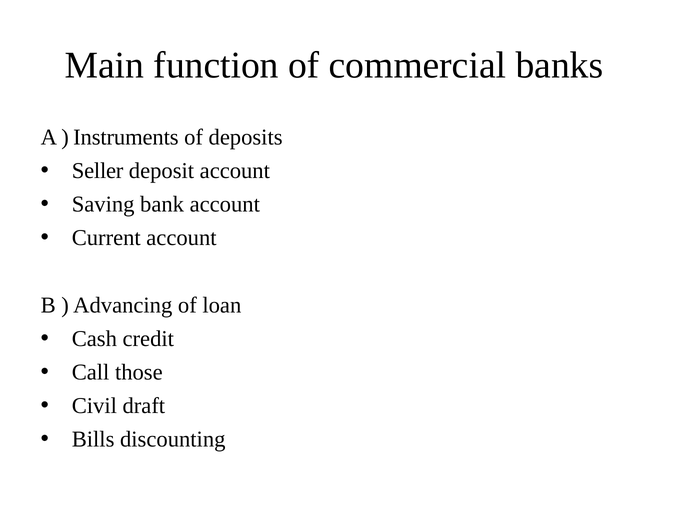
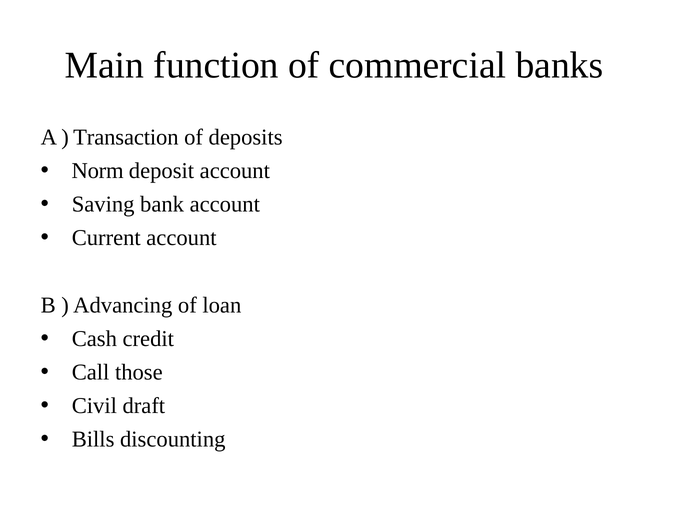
Instruments: Instruments -> Transaction
Seller: Seller -> Norm
